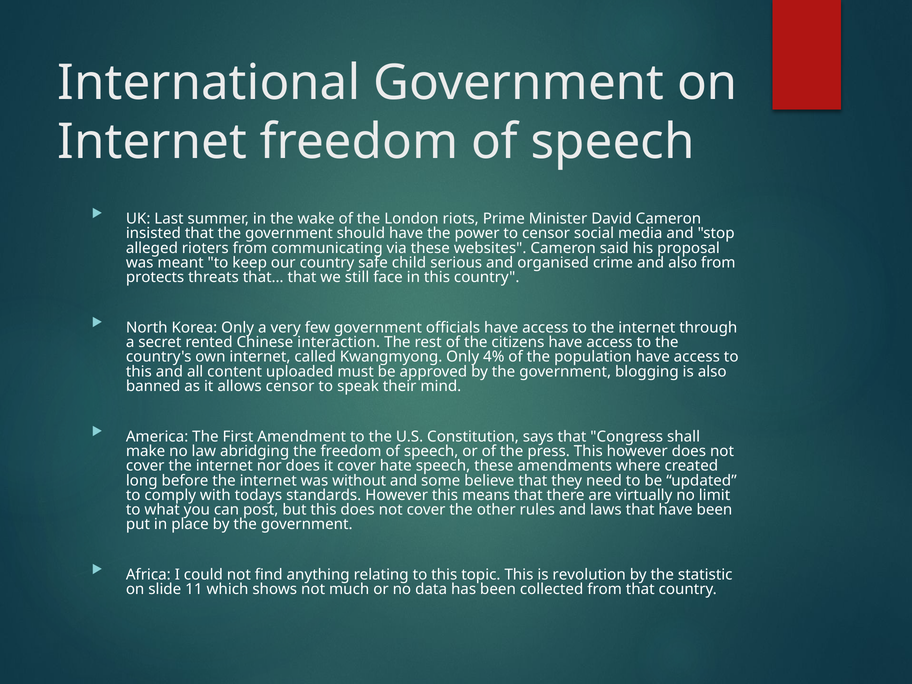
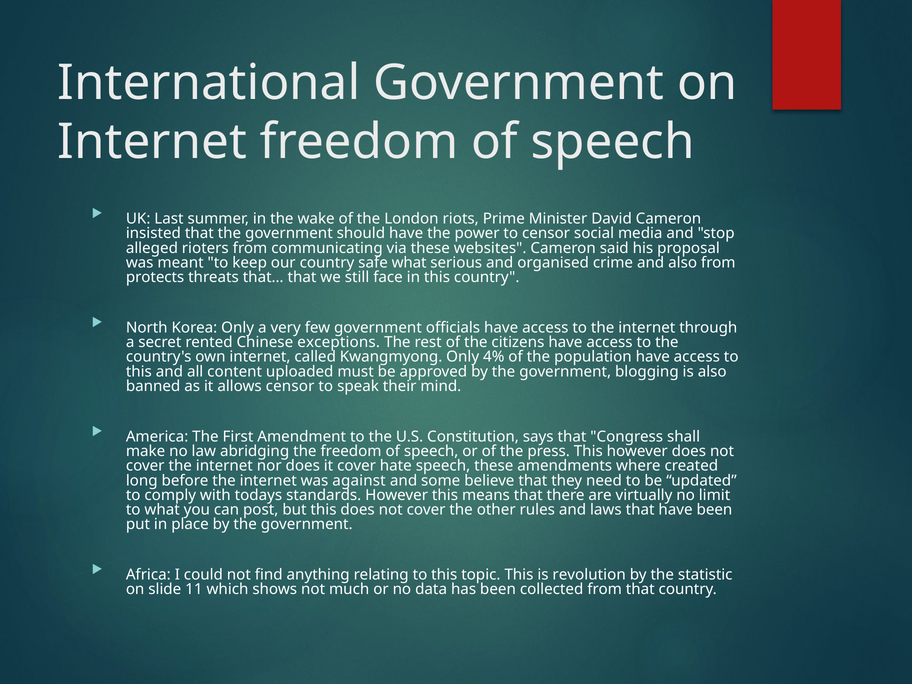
safe child: child -> what
interaction: interaction -> exceptions
without: without -> against
